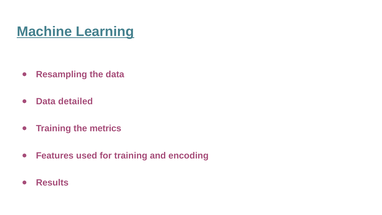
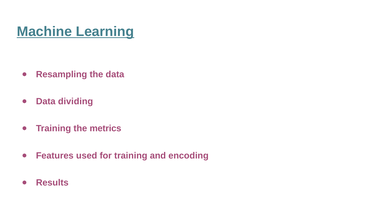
detailed: detailed -> dividing
